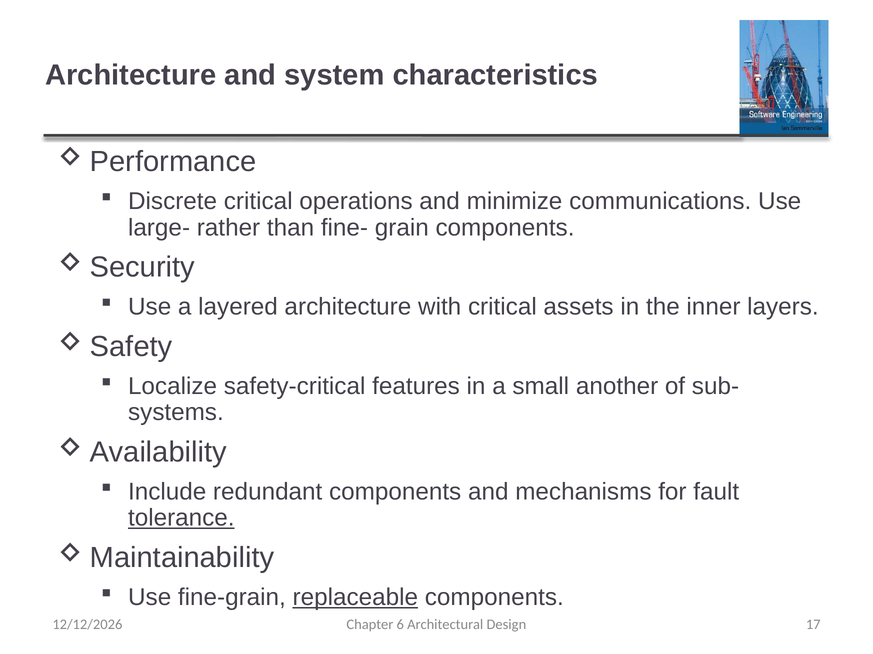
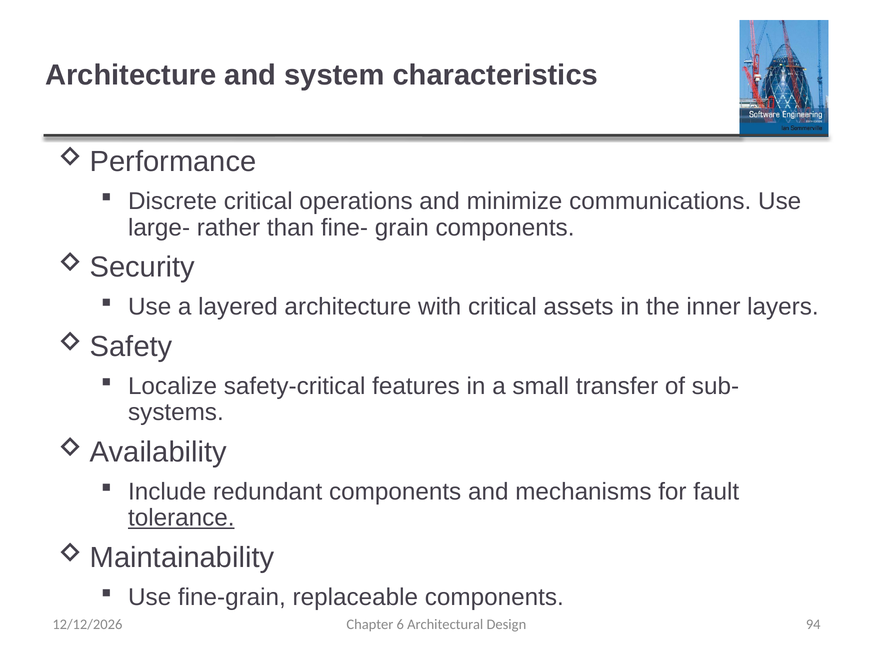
another: another -> transfer
replaceable underline: present -> none
17: 17 -> 94
